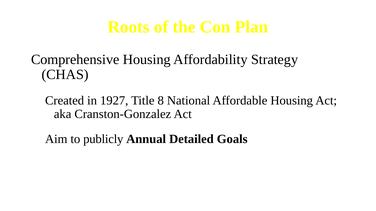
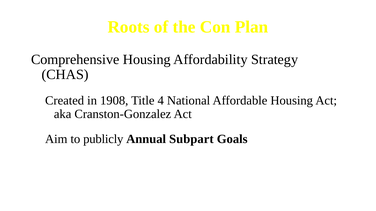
1927: 1927 -> 1908
8: 8 -> 4
Detailed: Detailed -> Subpart
